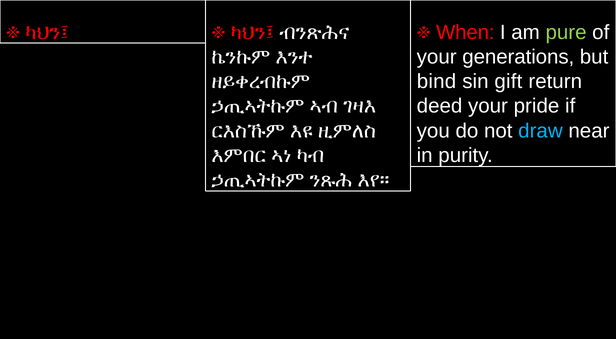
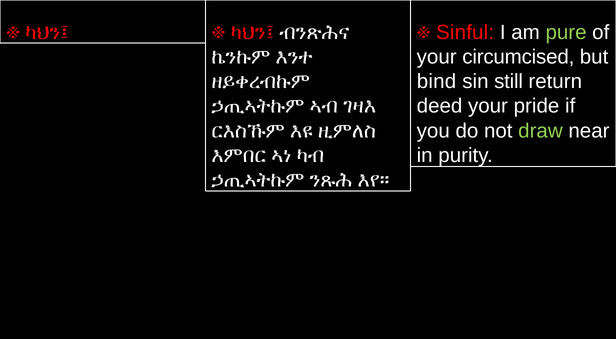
When: When -> Sinful
generations: generations -> circumcised
gift: gift -> still
draw colour: light blue -> light green
